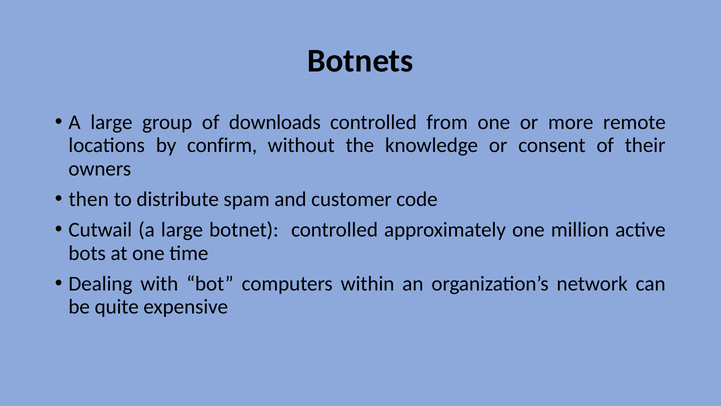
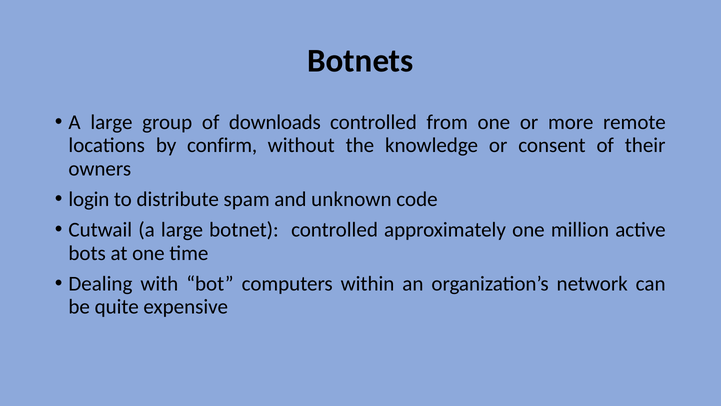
then: then -> login
customer: customer -> unknown
